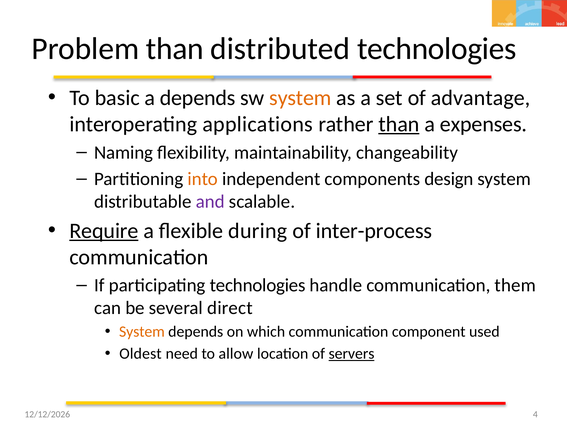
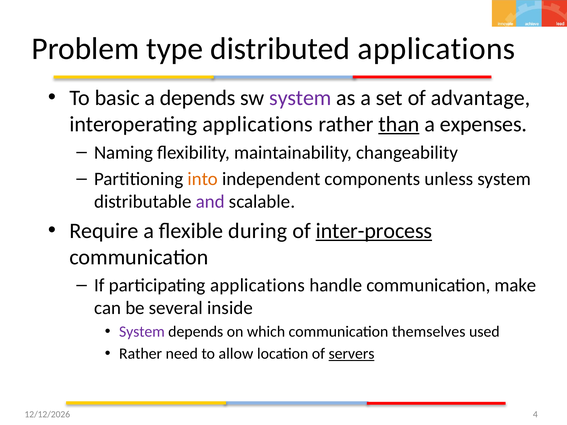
Problem than: than -> type
distributed technologies: technologies -> applications
system at (300, 98) colour: orange -> purple
design: design -> unless
Require underline: present -> none
inter-process underline: none -> present
participating technologies: technologies -> applications
them: them -> make
direct: direct -> inside
System at (142, 332) colour: orange -> purple
component: component -> themselves
Oldest at (140, 354): Oldest -> Rather
